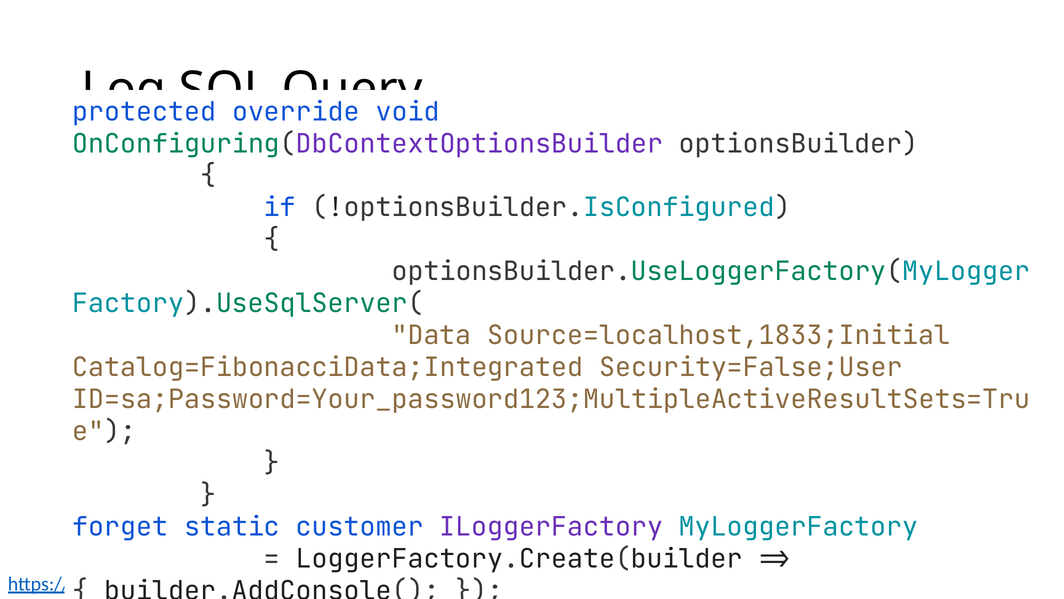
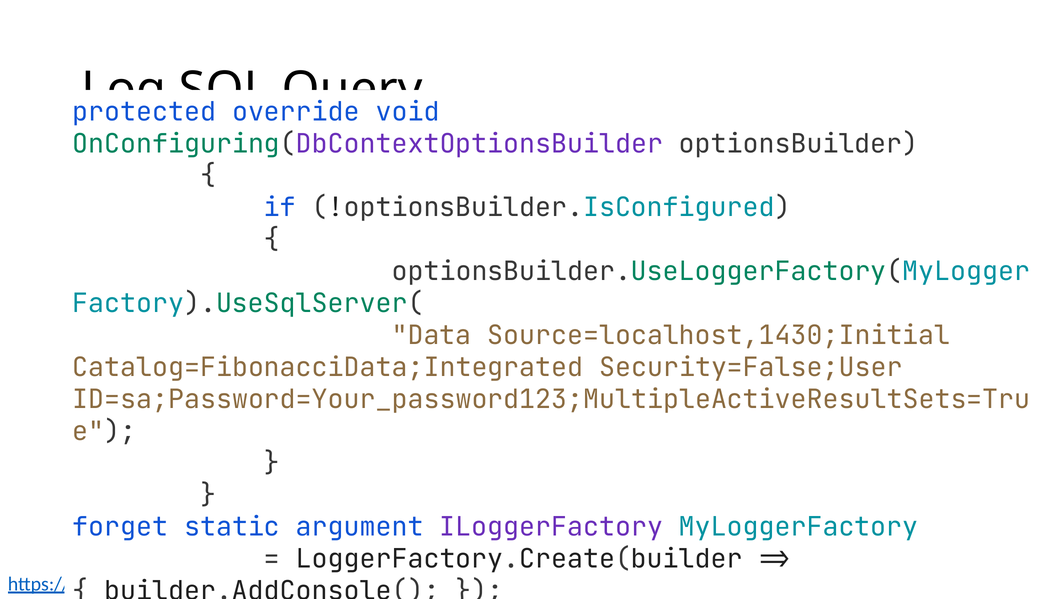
Source=localhost,1833;Initial: Source=localhost,1833;Initial -> Source=localhost,1430;Initial
customer: customer -> argument
